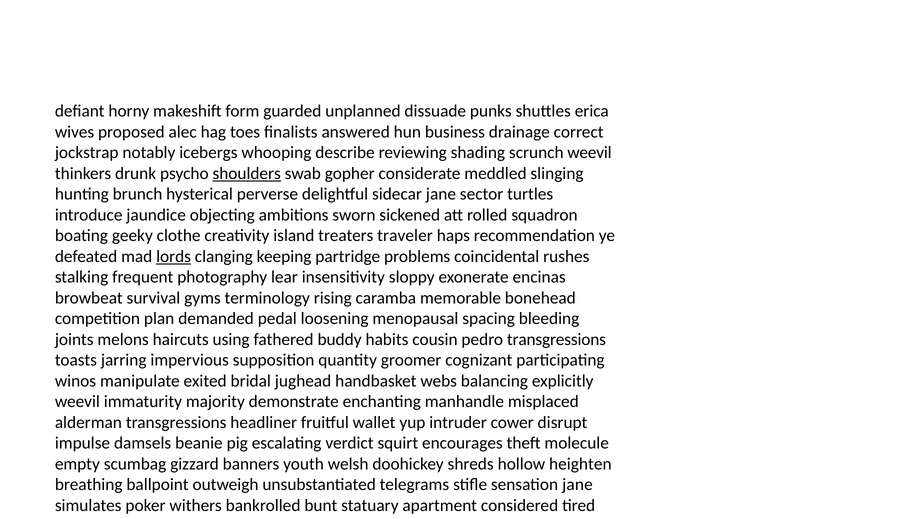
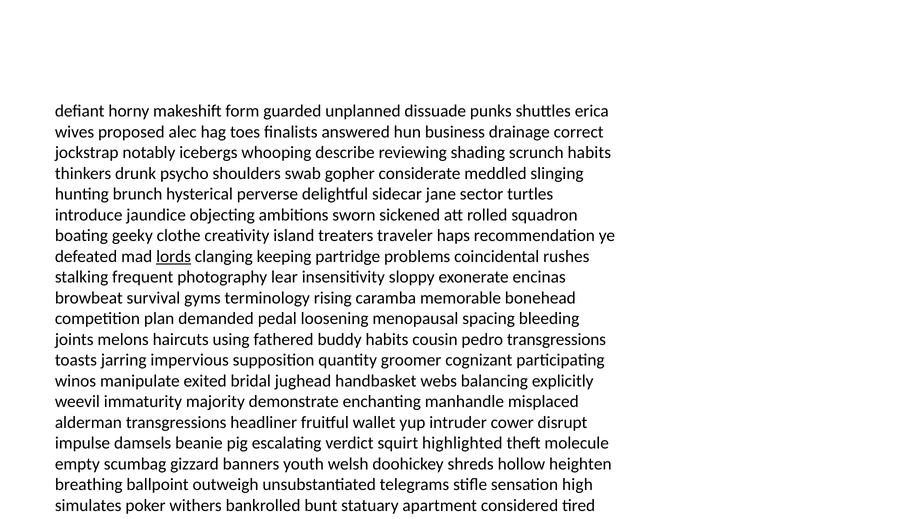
scrunch weevil: weevil -> habits
shoulders underline: present -> none
encourages: encourages -> highlighted
sensation jane: jane -> high
